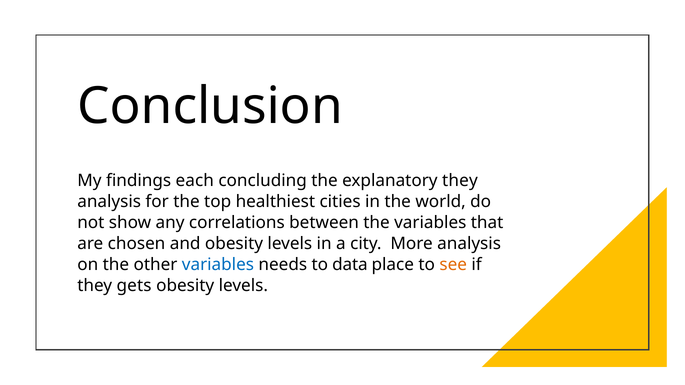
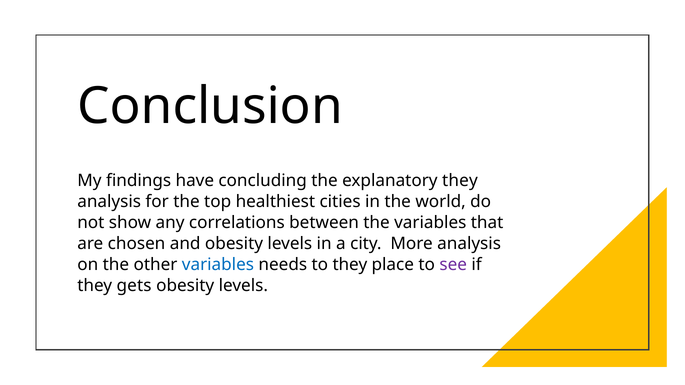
each: each -> have
to data: data -> they
see colour: orange -> purple
